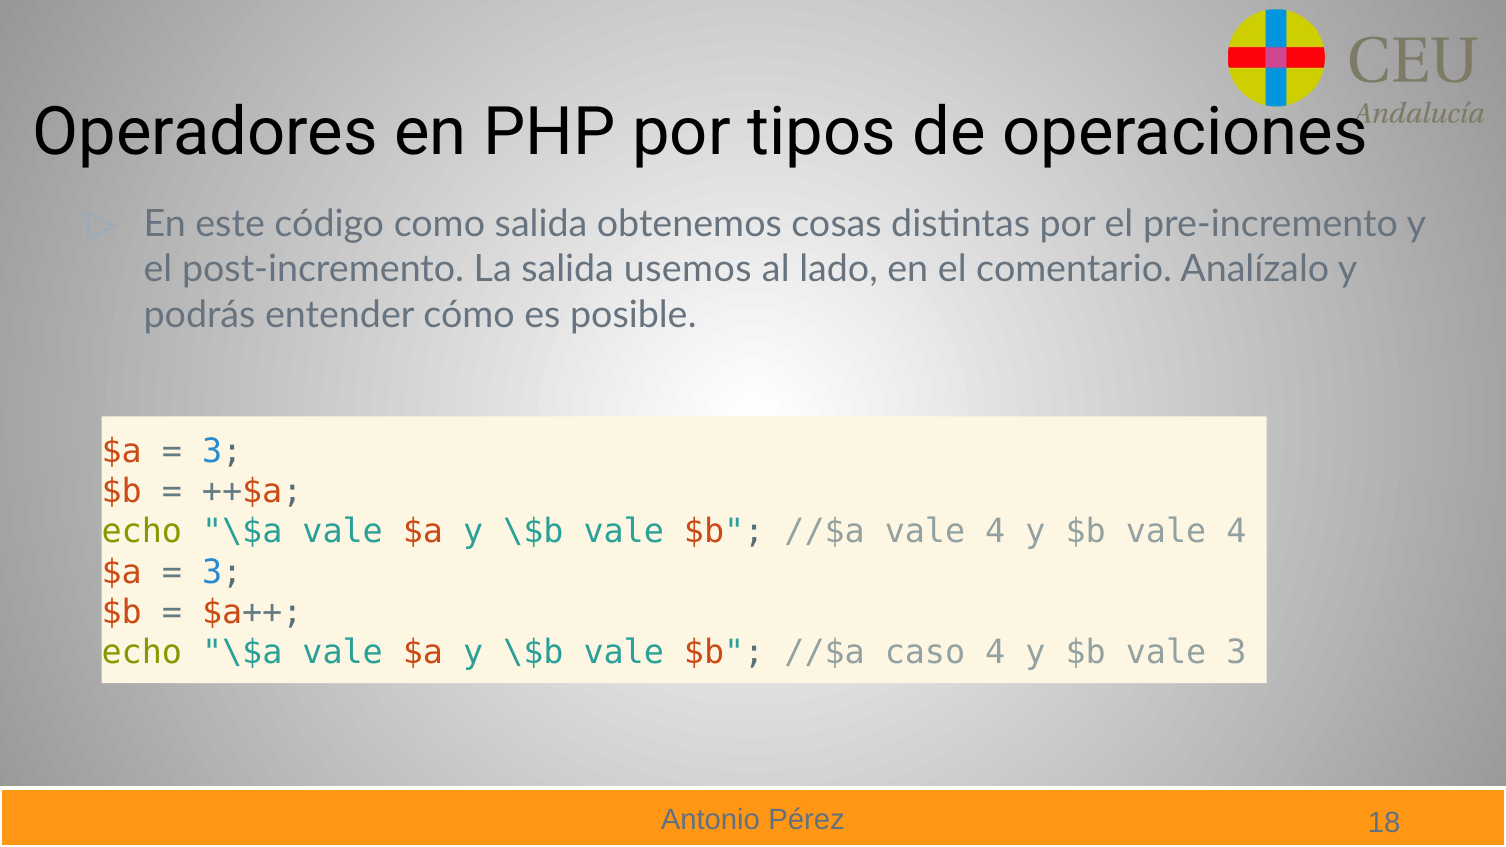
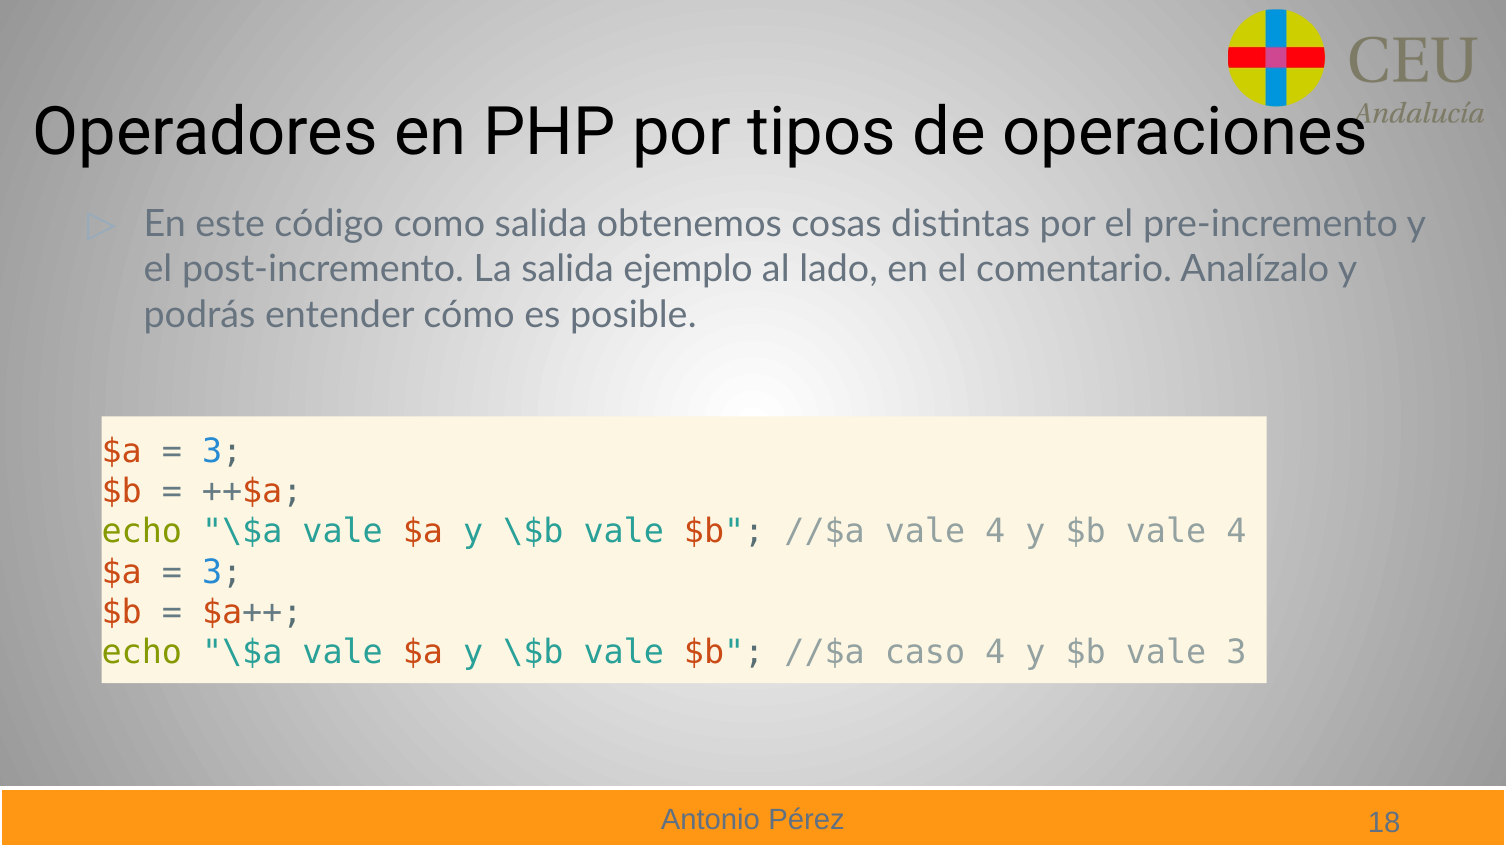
usemos: usemos -> ejemplo
